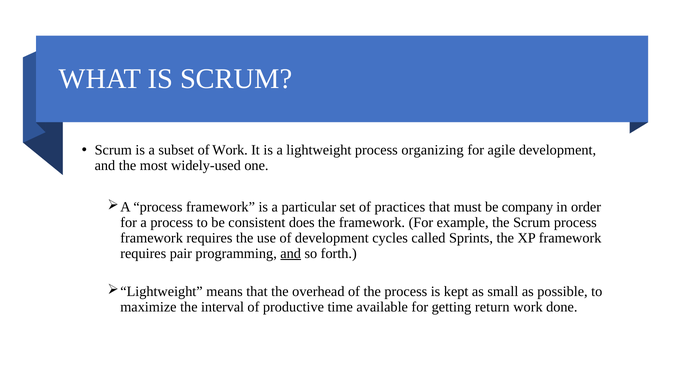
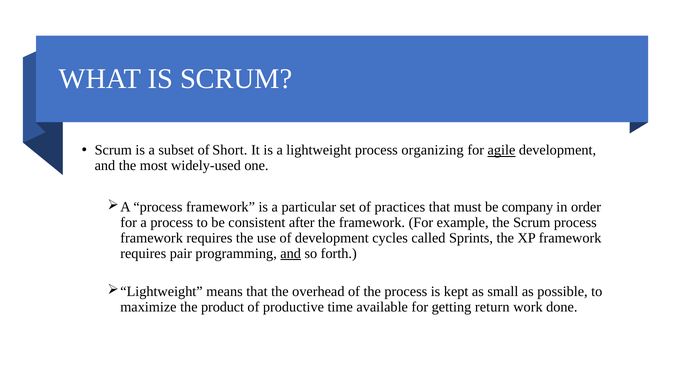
of Work: Work -> Short
agile underline: none -> present
does: does -> after
interval: interval -> product
